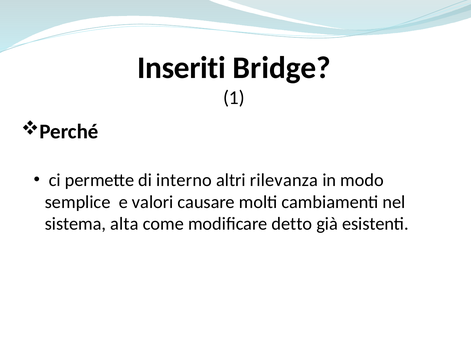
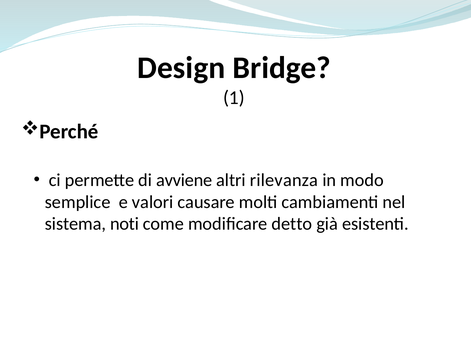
Inseriti: Inseriti -> Design
interno: interno -> avviene
alta: alta -> noti
